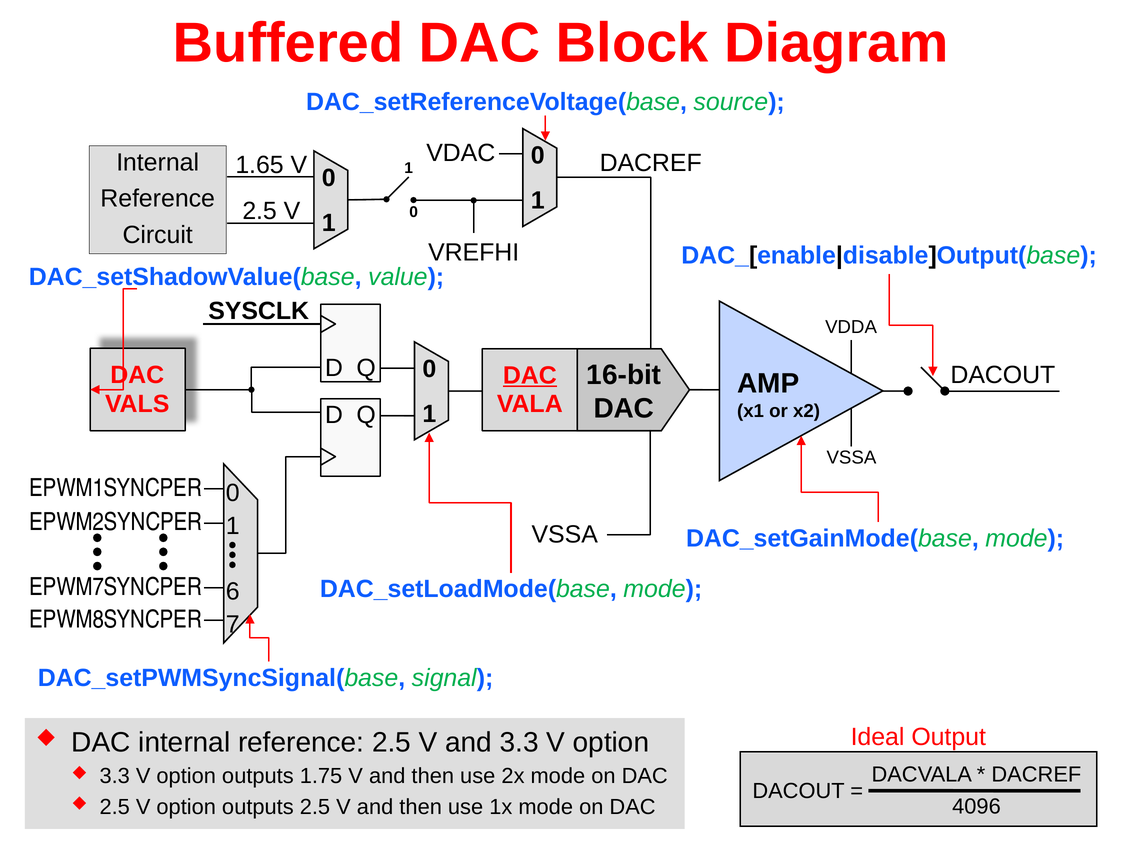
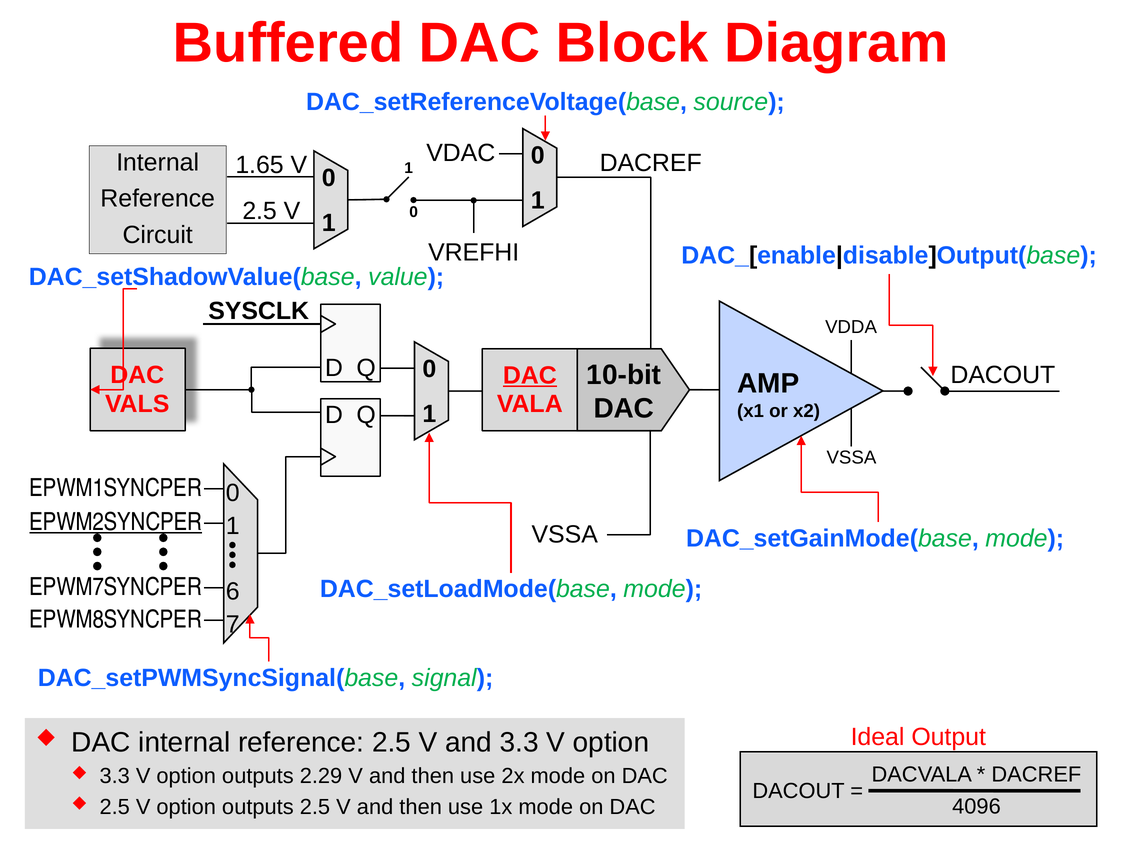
16-bit: 16-bit -> 10-bit
EPWM2SYNCPER underline: none -> present
1.75: 1.75 -> 2.29
